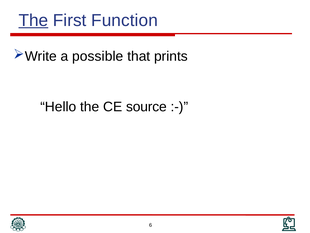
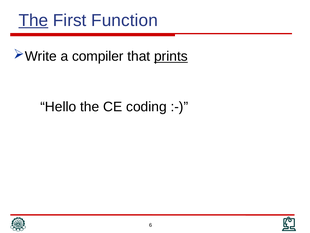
possible: possible -> compiler
prints underline: none -> present
source: source -> coding
